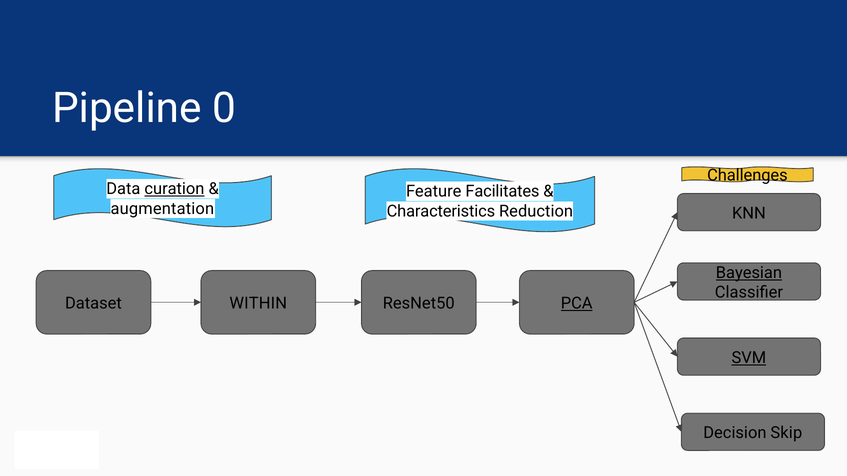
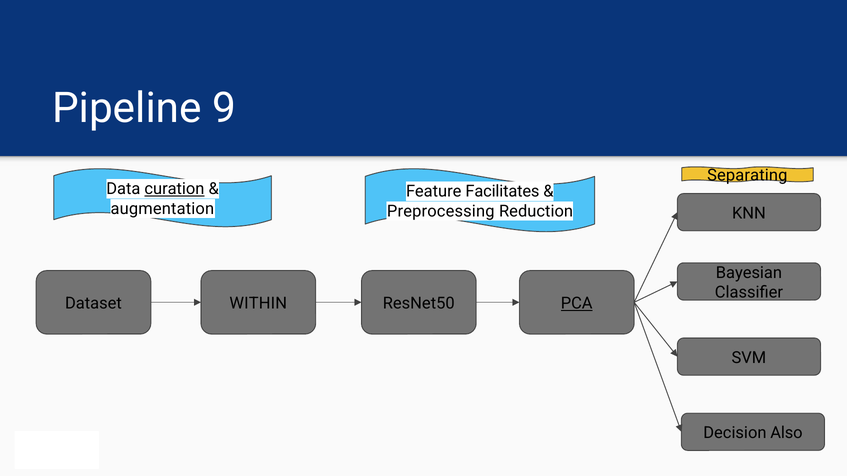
0: 0 -> 9
Challenges: Challenges -> Separating
Characteristics: Characteristics -> Preprocessing
Bayesian underline: present -> none
SVM underline: present -> none
Skip: Skip -> Also
